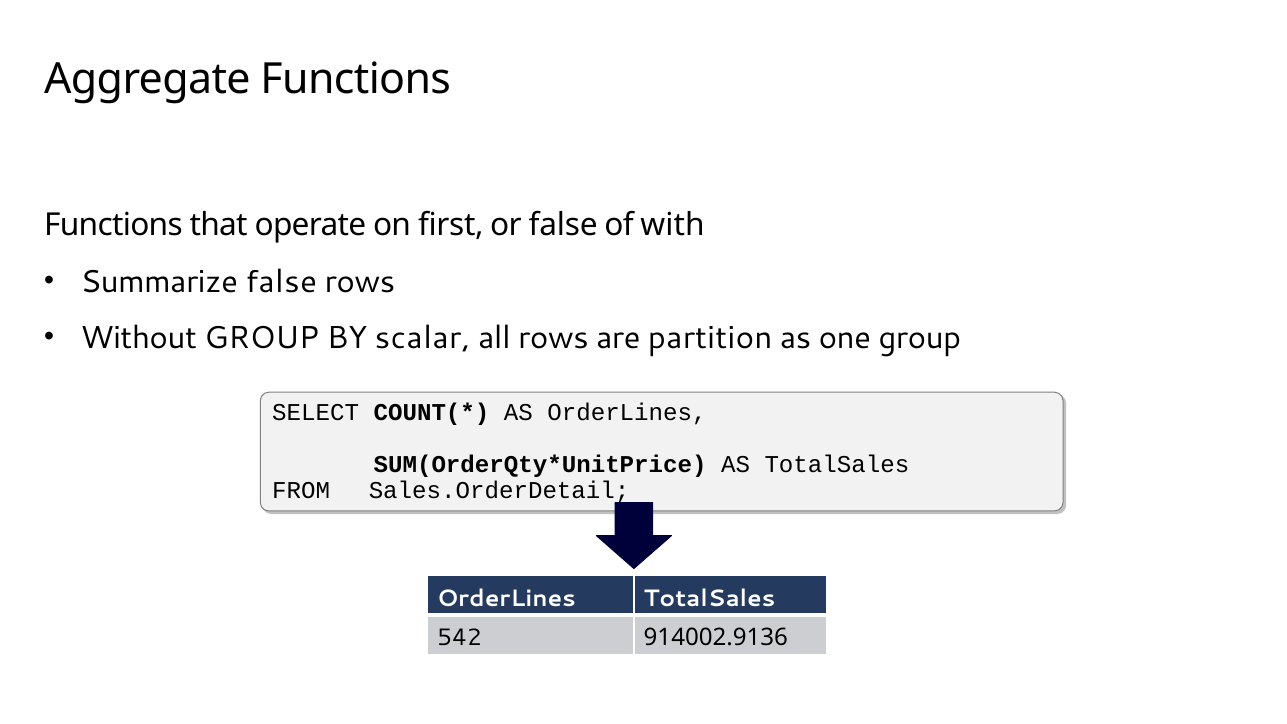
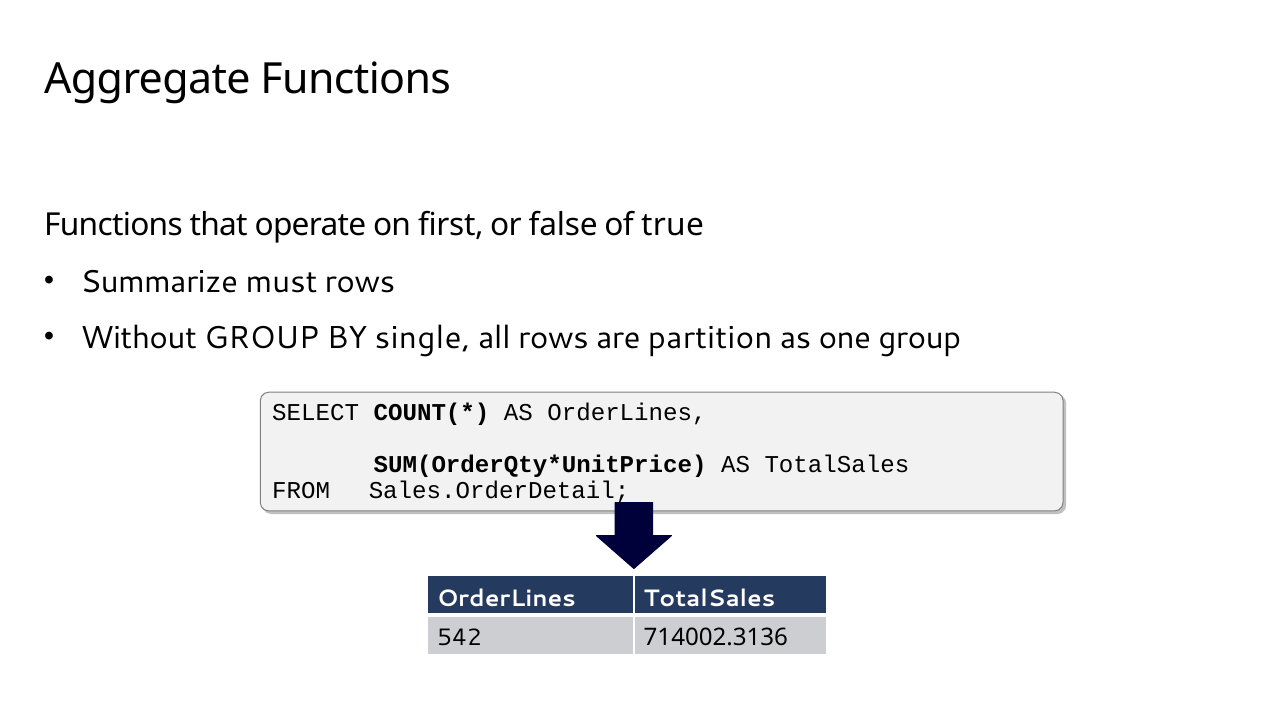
with: with -> true
Summarize false: false -> must
scalar: scalar -> single
914002.9136: 914002.9136 -> 714002.3136
